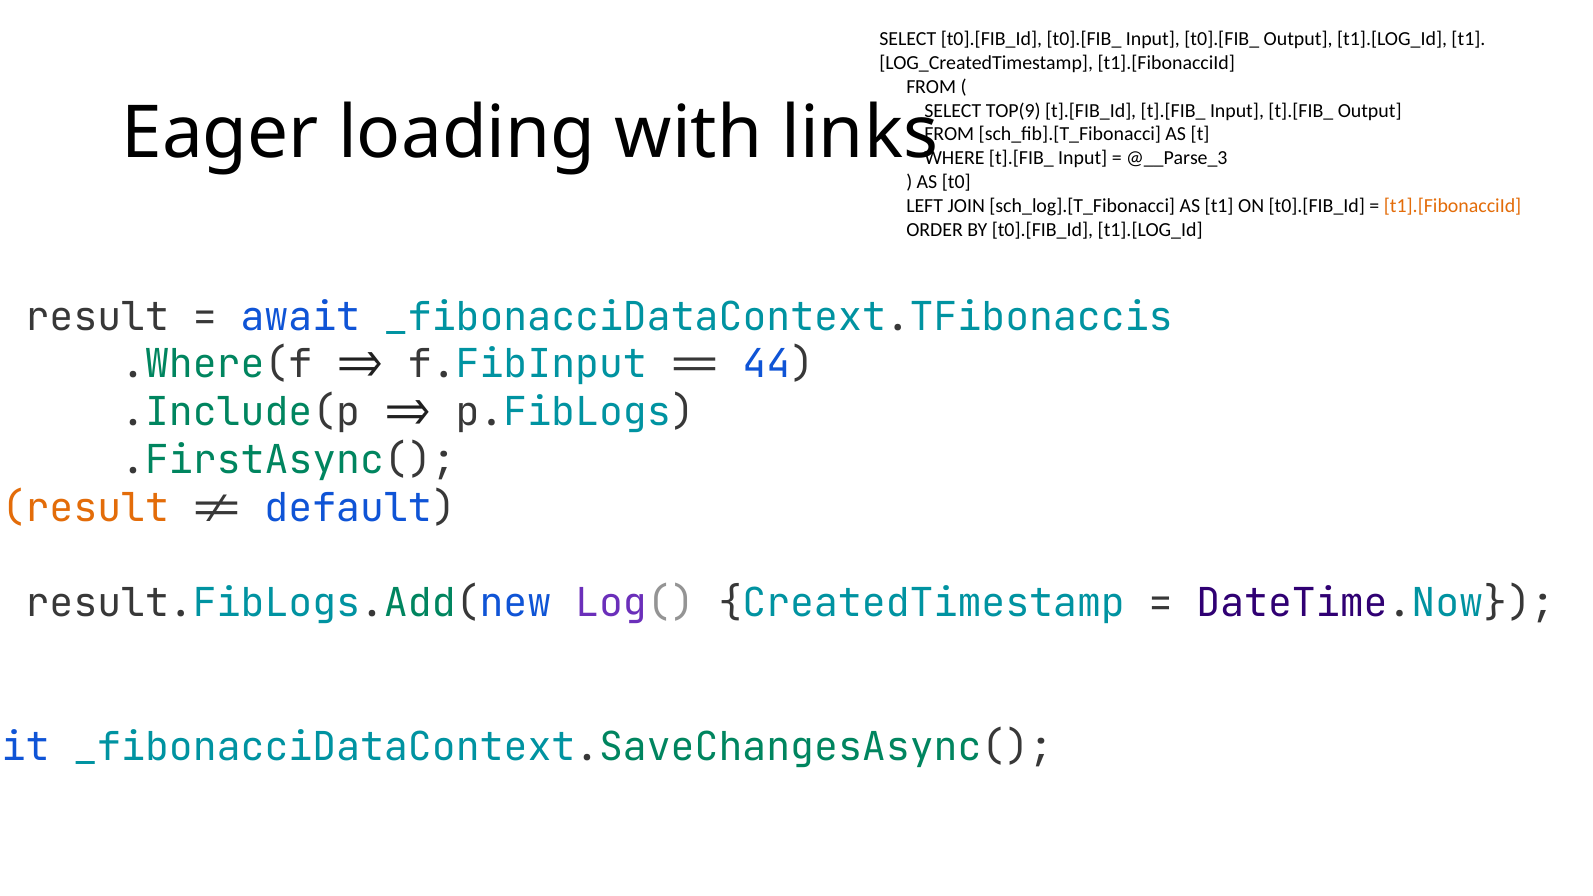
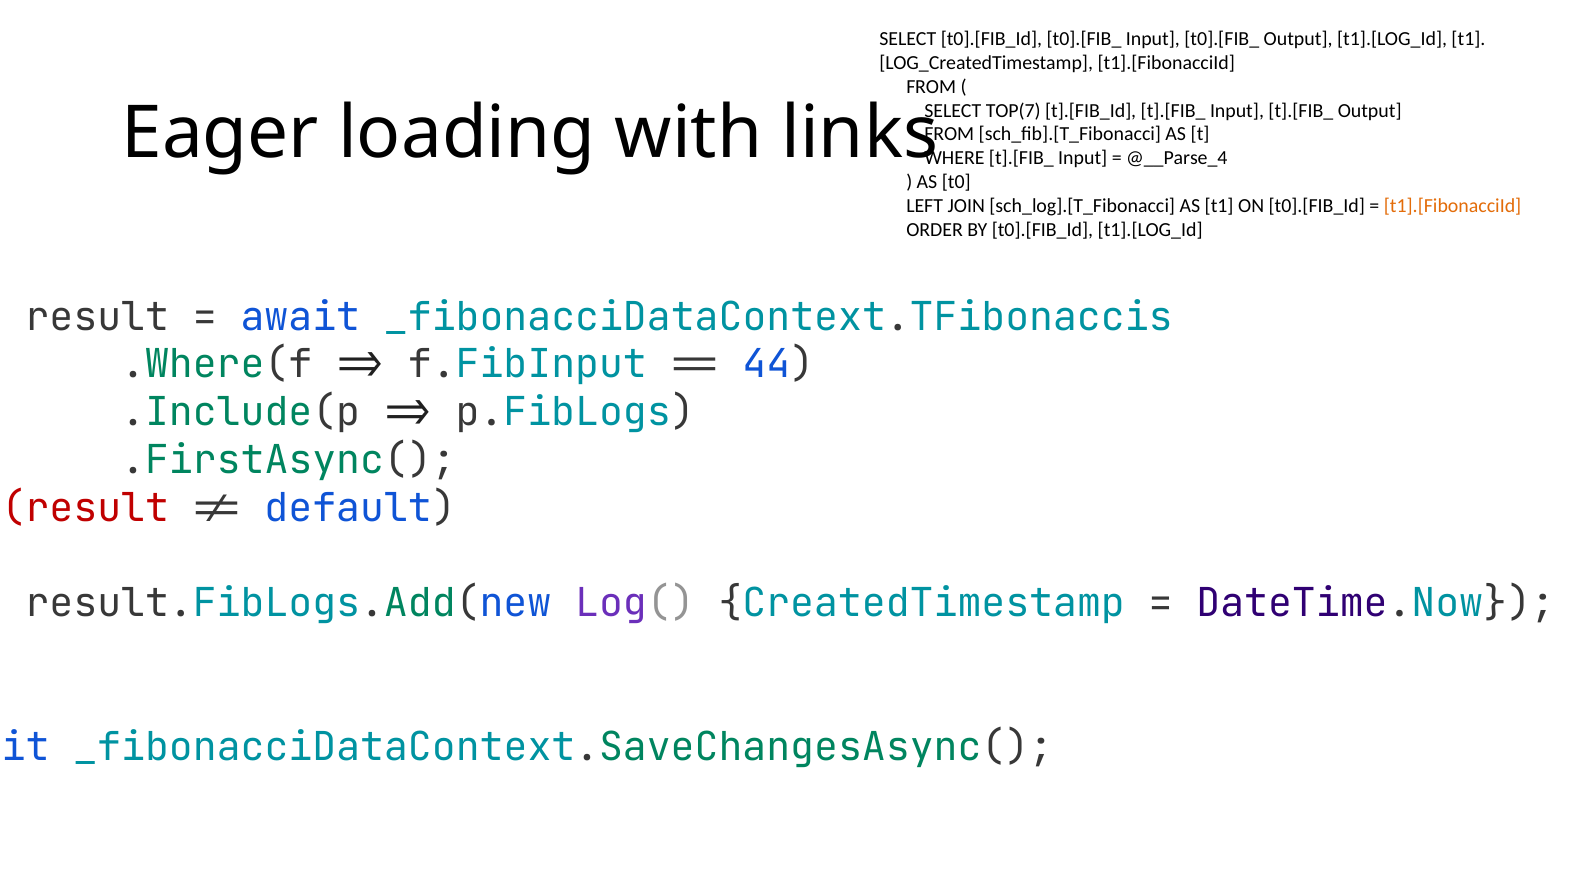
TOP(9: TOP(9 -> TOP(7
@__Parse_3: @__Parse_3 -> @__Parse_4
result at (85, 508) colour: orange -> red
